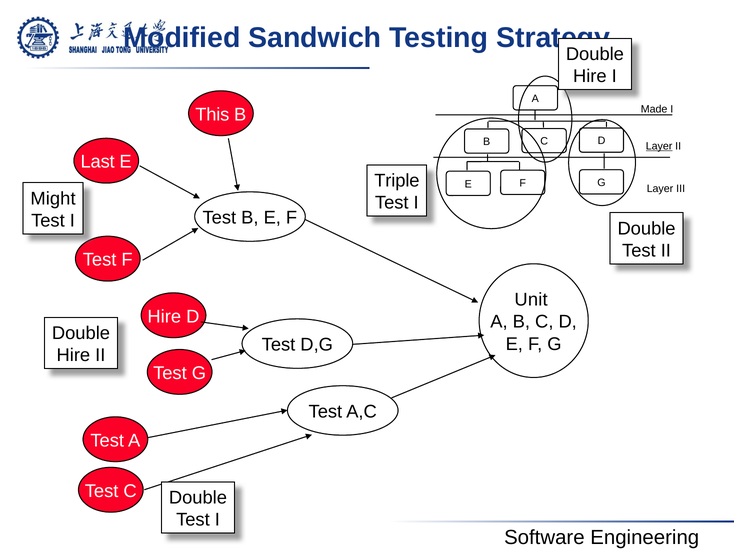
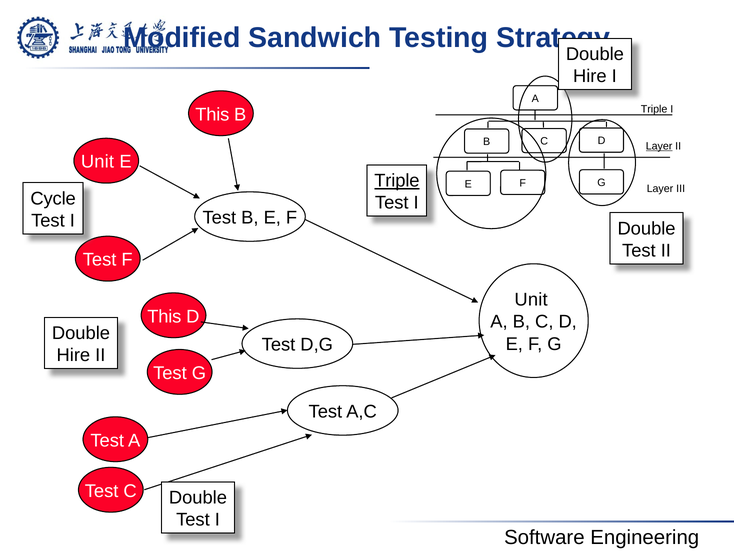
Made at (654, 109): Made -> Triple
Last at (98, 162): Last -> Unit
Triple at (397, 181) underline: none -> present
Might: Might -> Cycle
Hire at (164, 316): Hire -> This
